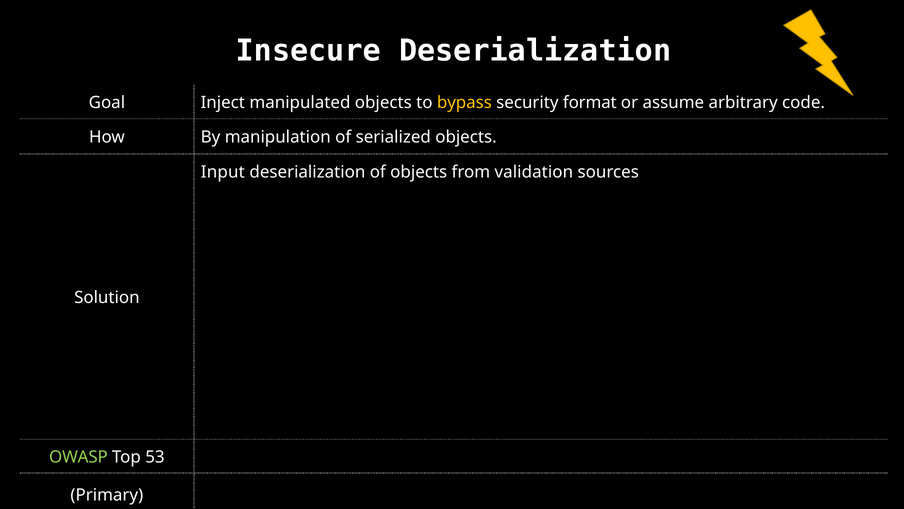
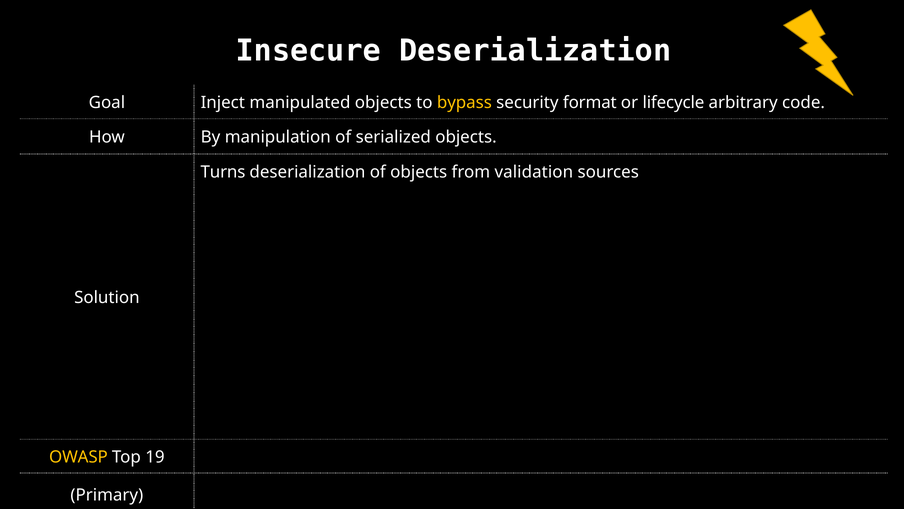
assume: assume -> lifecycle
Input: Input -> Turns
OWASP colour: light green -> yellow
53: 53 -> 19
